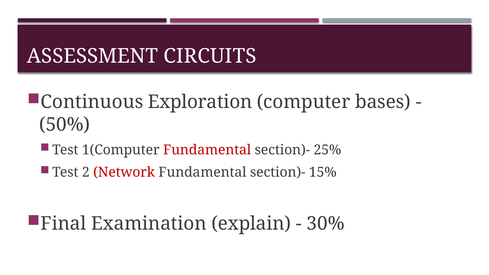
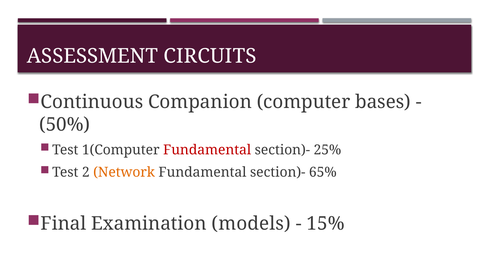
Exploration: Exploration -> Companion
Network colour: red -> orange
15%: 15% -> 65%
explain: explain -> models
30%: 30% -> 15%
